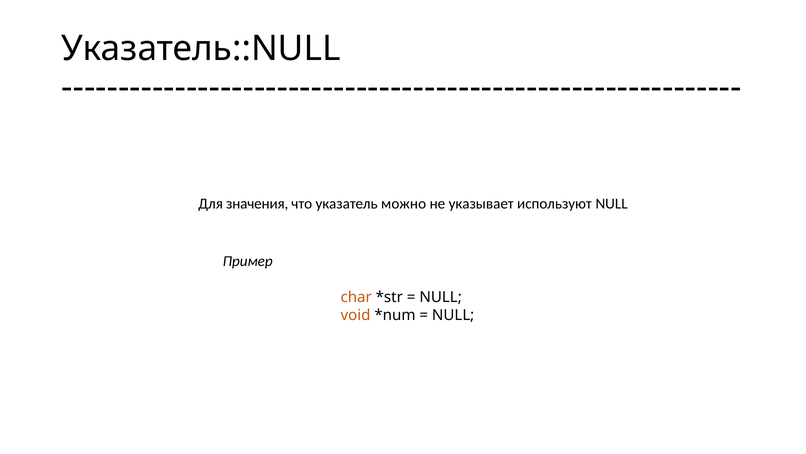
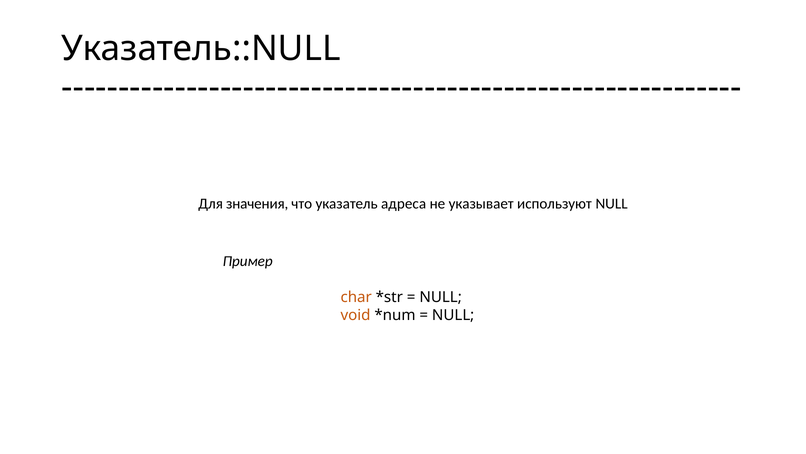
можно: можно -> адреса
